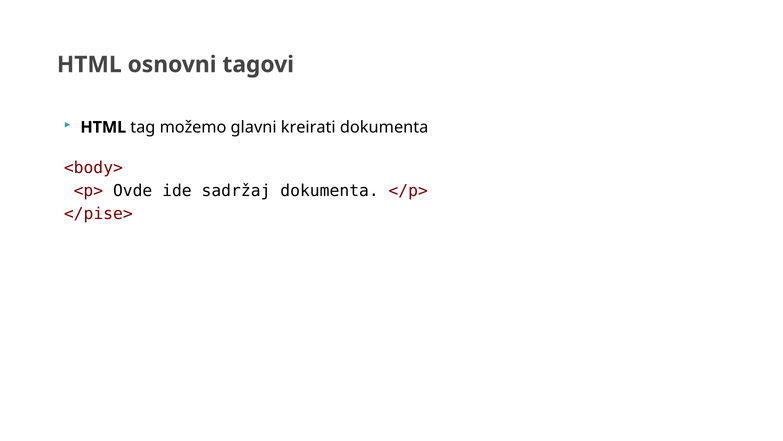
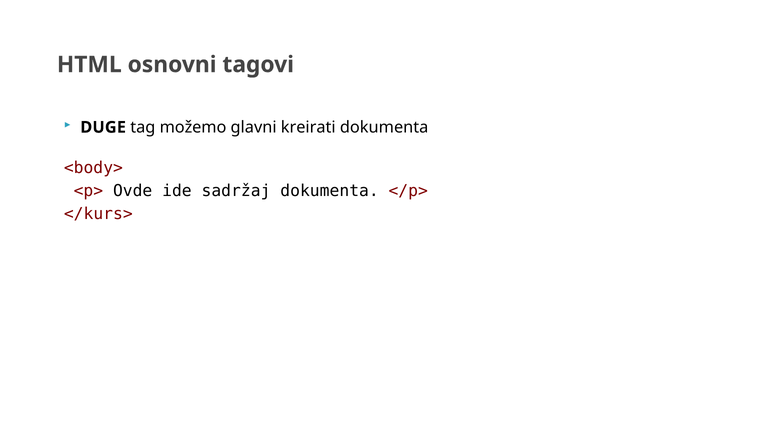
HTML at (103, 127): HTML -> DUGE
</pise>: </pise> -> </kurs>
